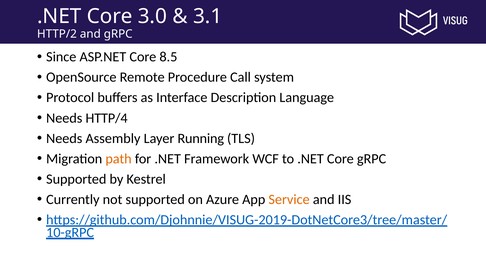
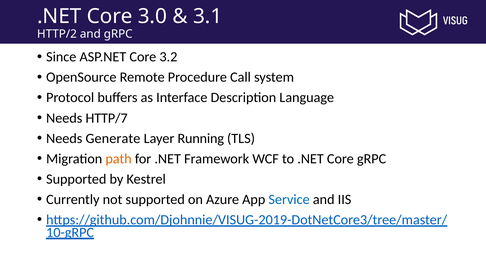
8.5: 8.5 -> 3.2
HTTP/4: HTTP/4 -> HTTP/7
Assembly: Assembly -> Generate
Service colour: orange -> blue
